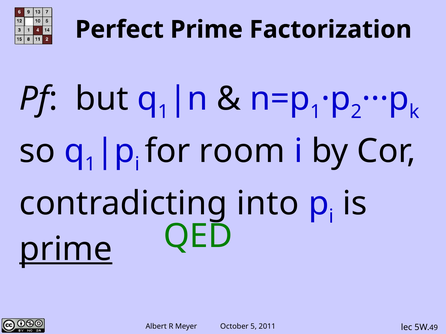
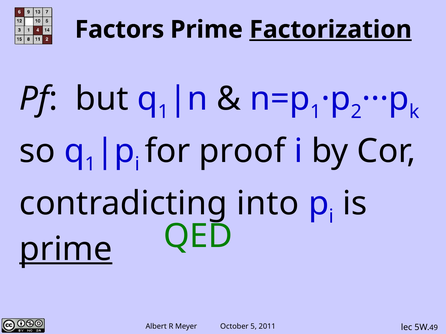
Perfect: Perfect -> Factors
Factorization underline: none -> present
room: room -> proof
